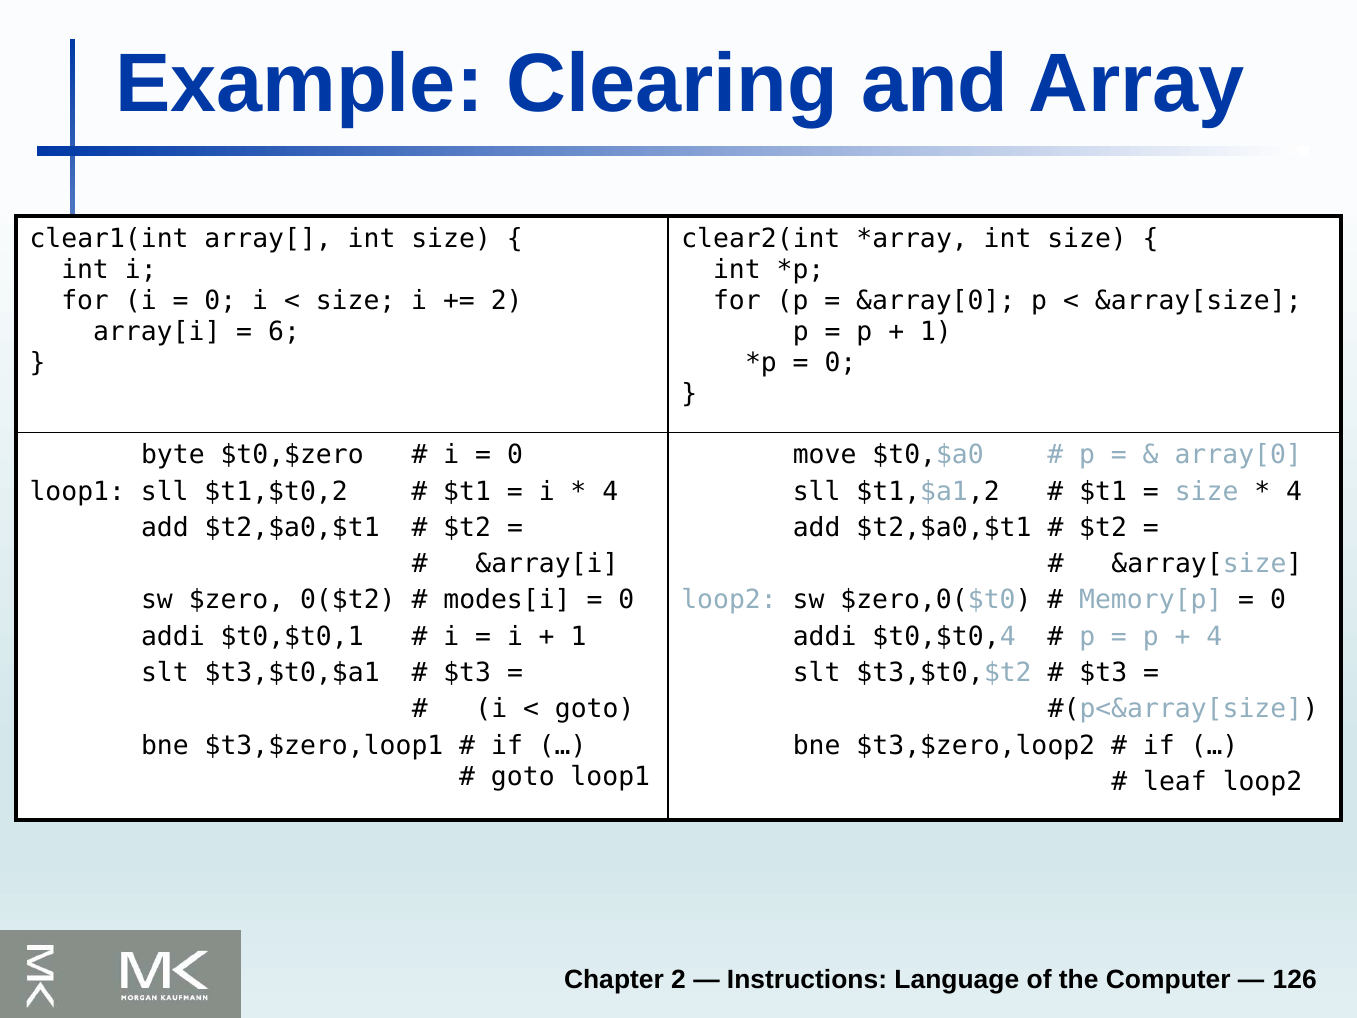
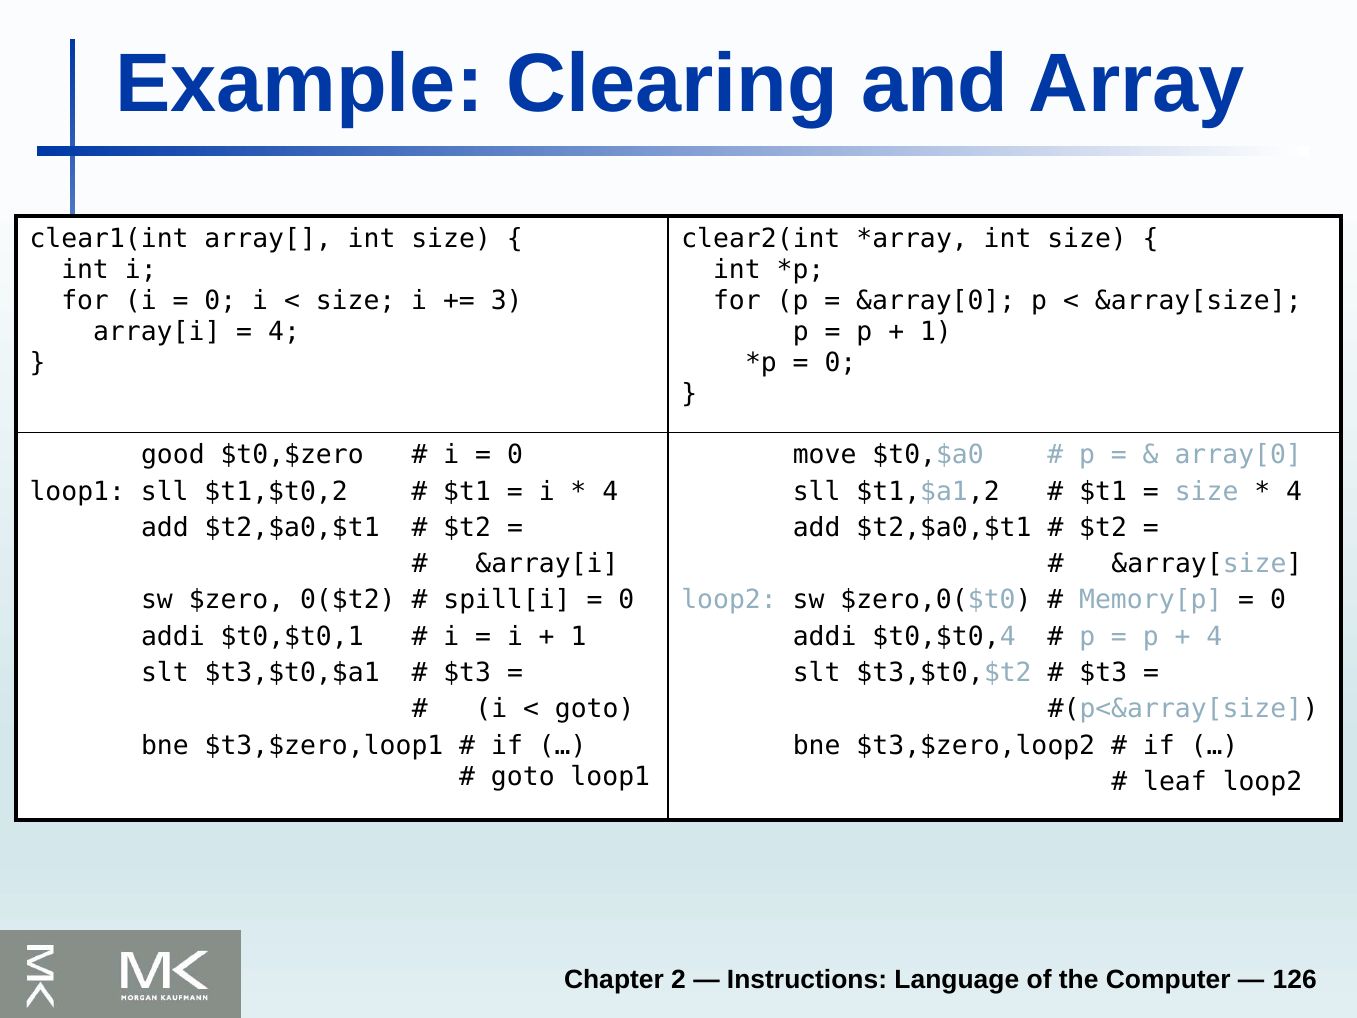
2 at (507, 301): 2 -> 3
6 at (284, 332): 6 -> 4
byte: byte -> good
modes[i: modes[i -> spill[i
